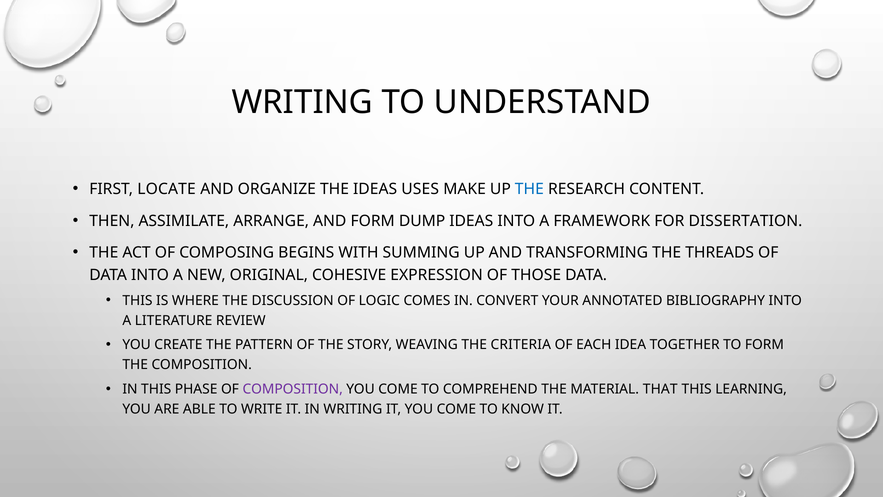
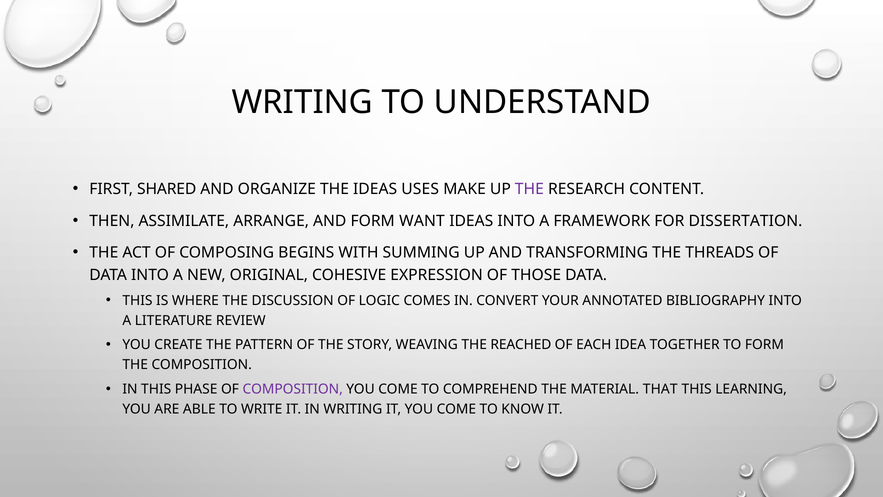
LOCATE: LOCATE -> SHARED
THE at (529, 189) colour: blue -> purple
DUMP: DUMP -> WANT
CRITERIA: CRITERIA -> REACHED
